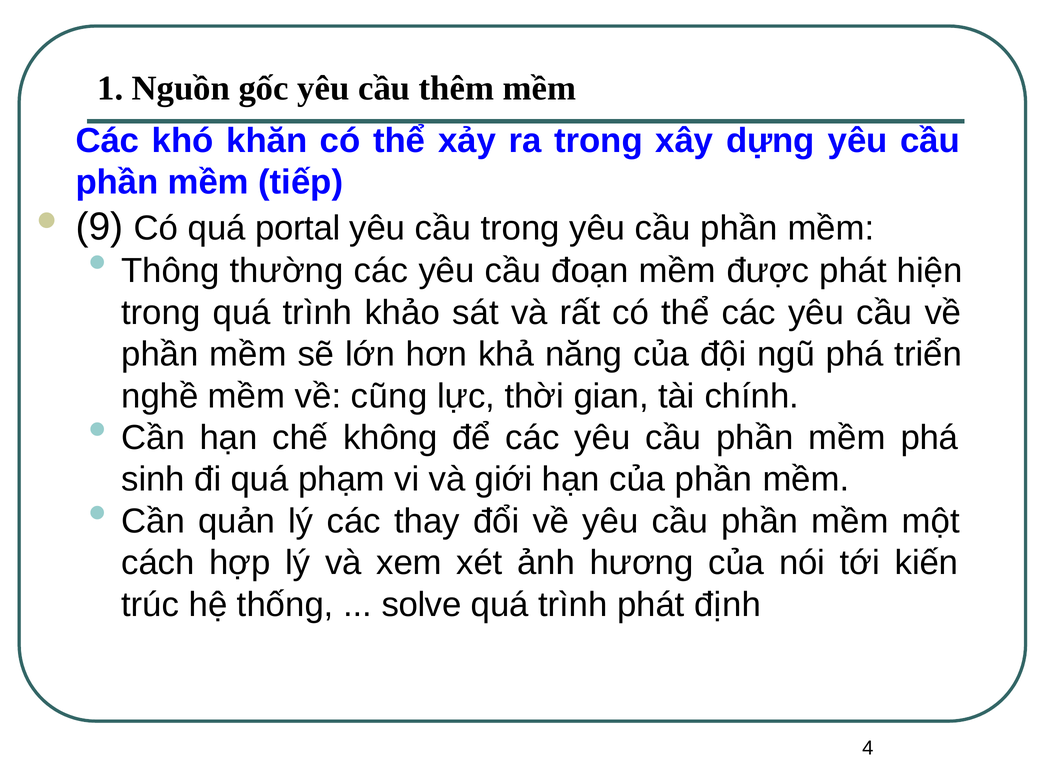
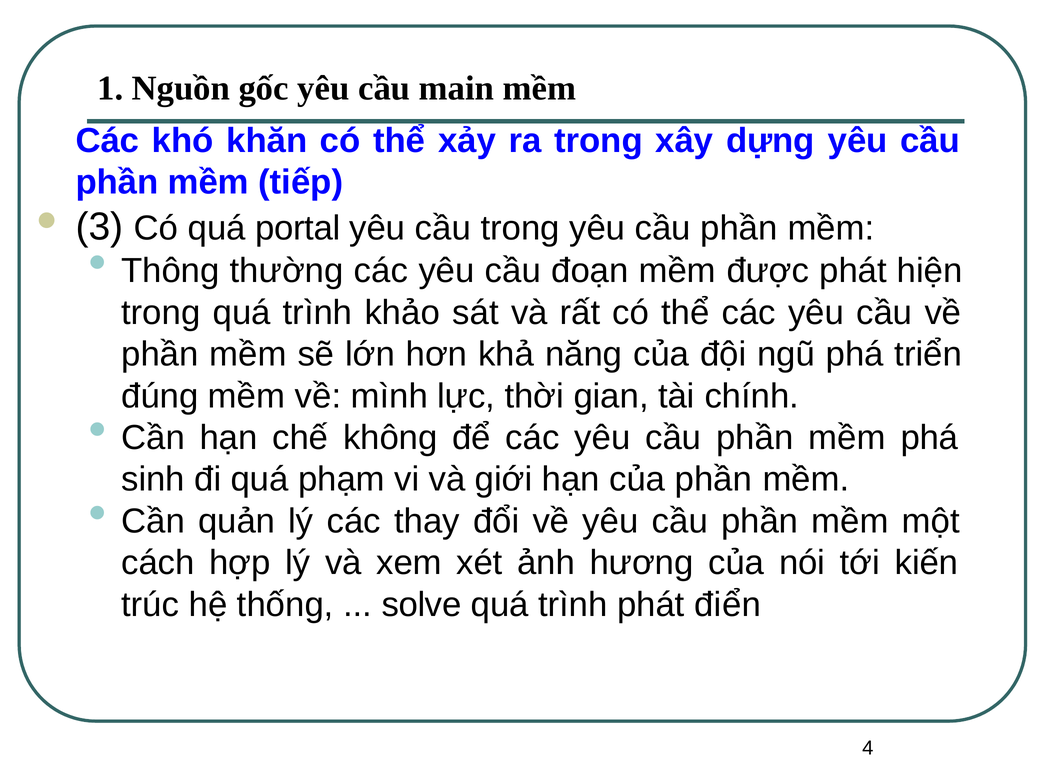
thêm: thêm -> main
9: 9 -> 3
nghề: nghề -> đúng
cũng: cũng -> mình
định: định -> điển
